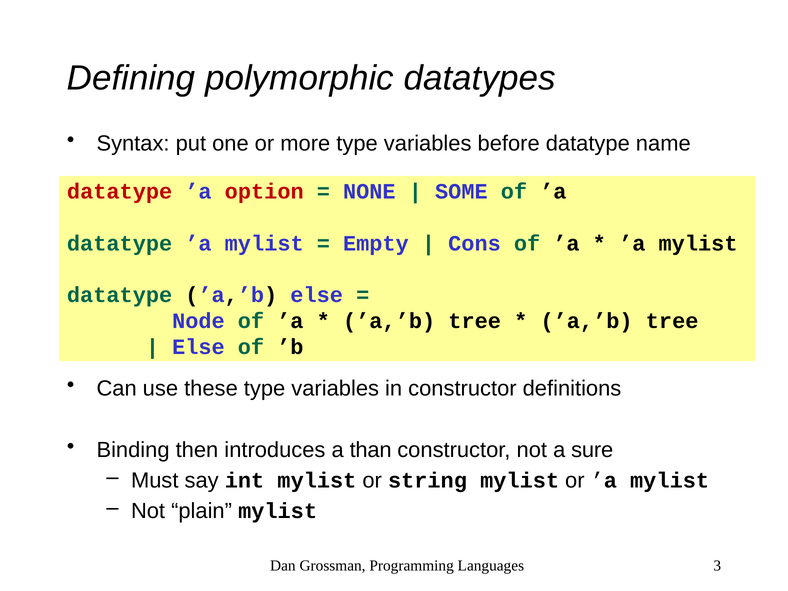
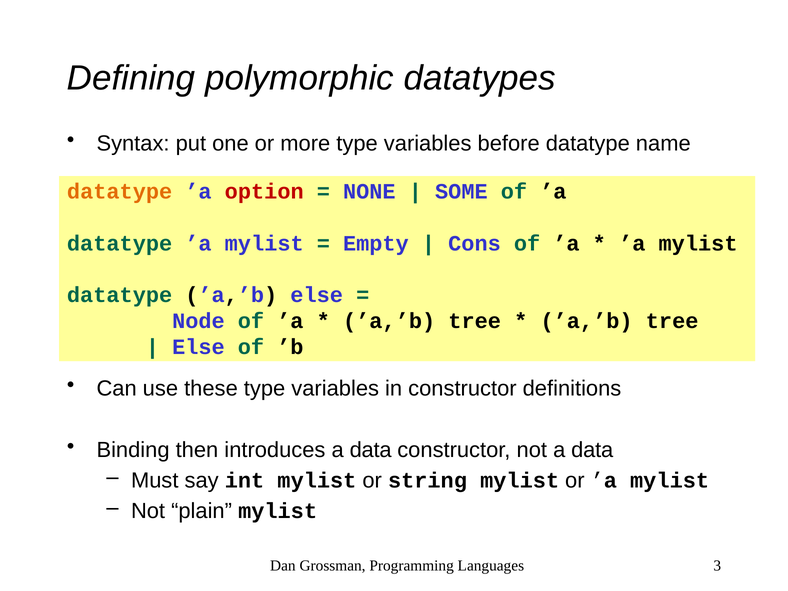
datatype at (120, 192) colour: red -> orange
introduces a than: than -> data
not a sure: sure -> data
